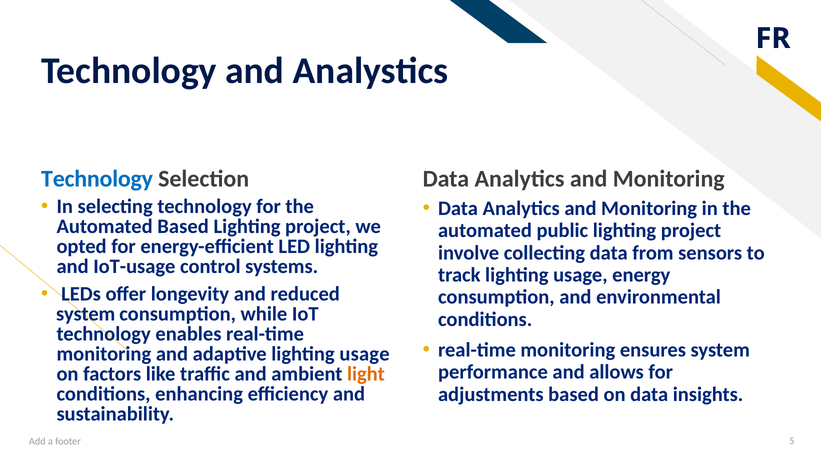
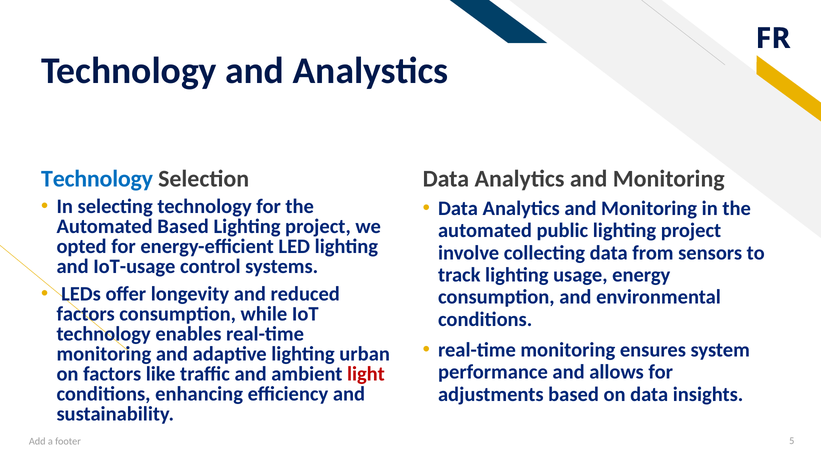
system at (86, 314): system -> factors
adaptive lighting usage: usage -> urban
light colour: orange -> red
